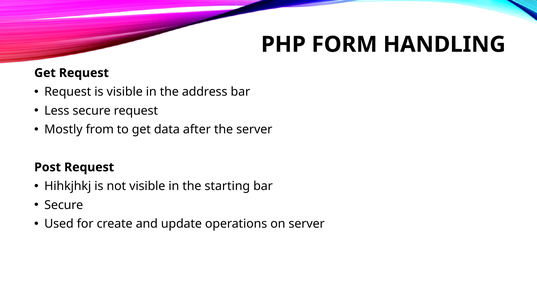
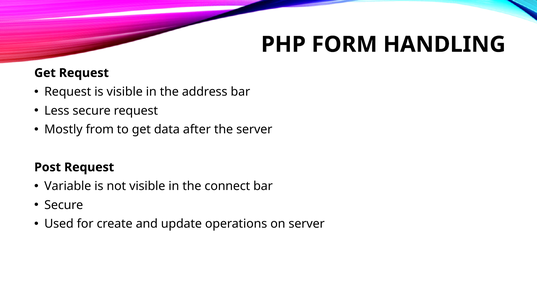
Hihkjhkj: Hihkjhkj -> Variable
starting: starting -> connect
